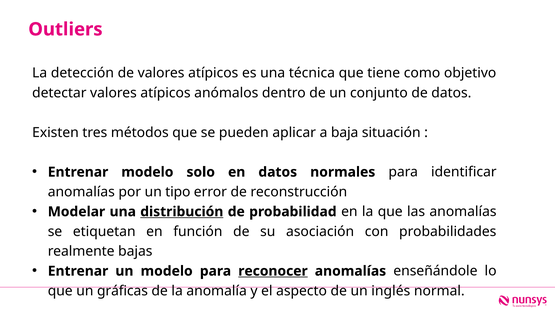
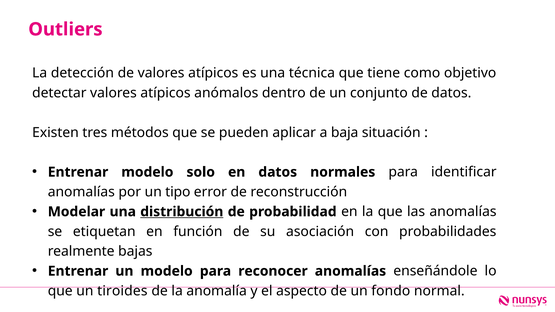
reconocer underline: present -> none
gráficas: gráficas -> tiroides
inglés: inglés -> fondo
